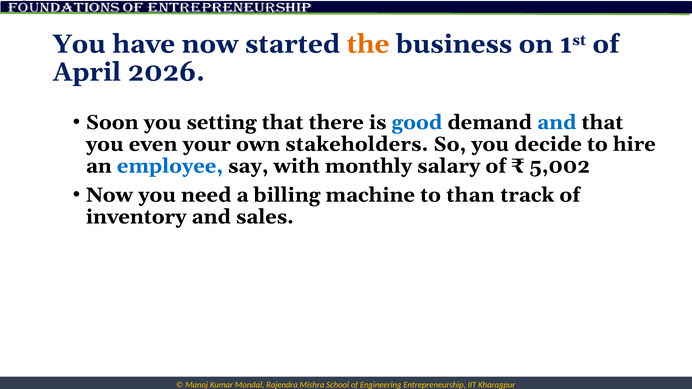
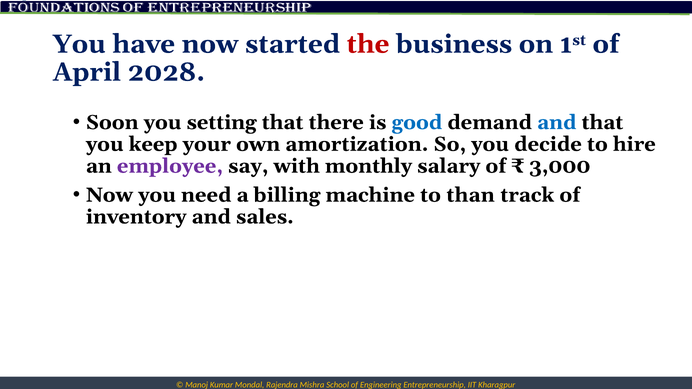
the colour: orange -> red
2026: 2026 -> 2028
even: even -> keep
stakeholders: stakeholders -> amortization
employee colour: blue -> purple
5,002: 5,002 -> 3,000
